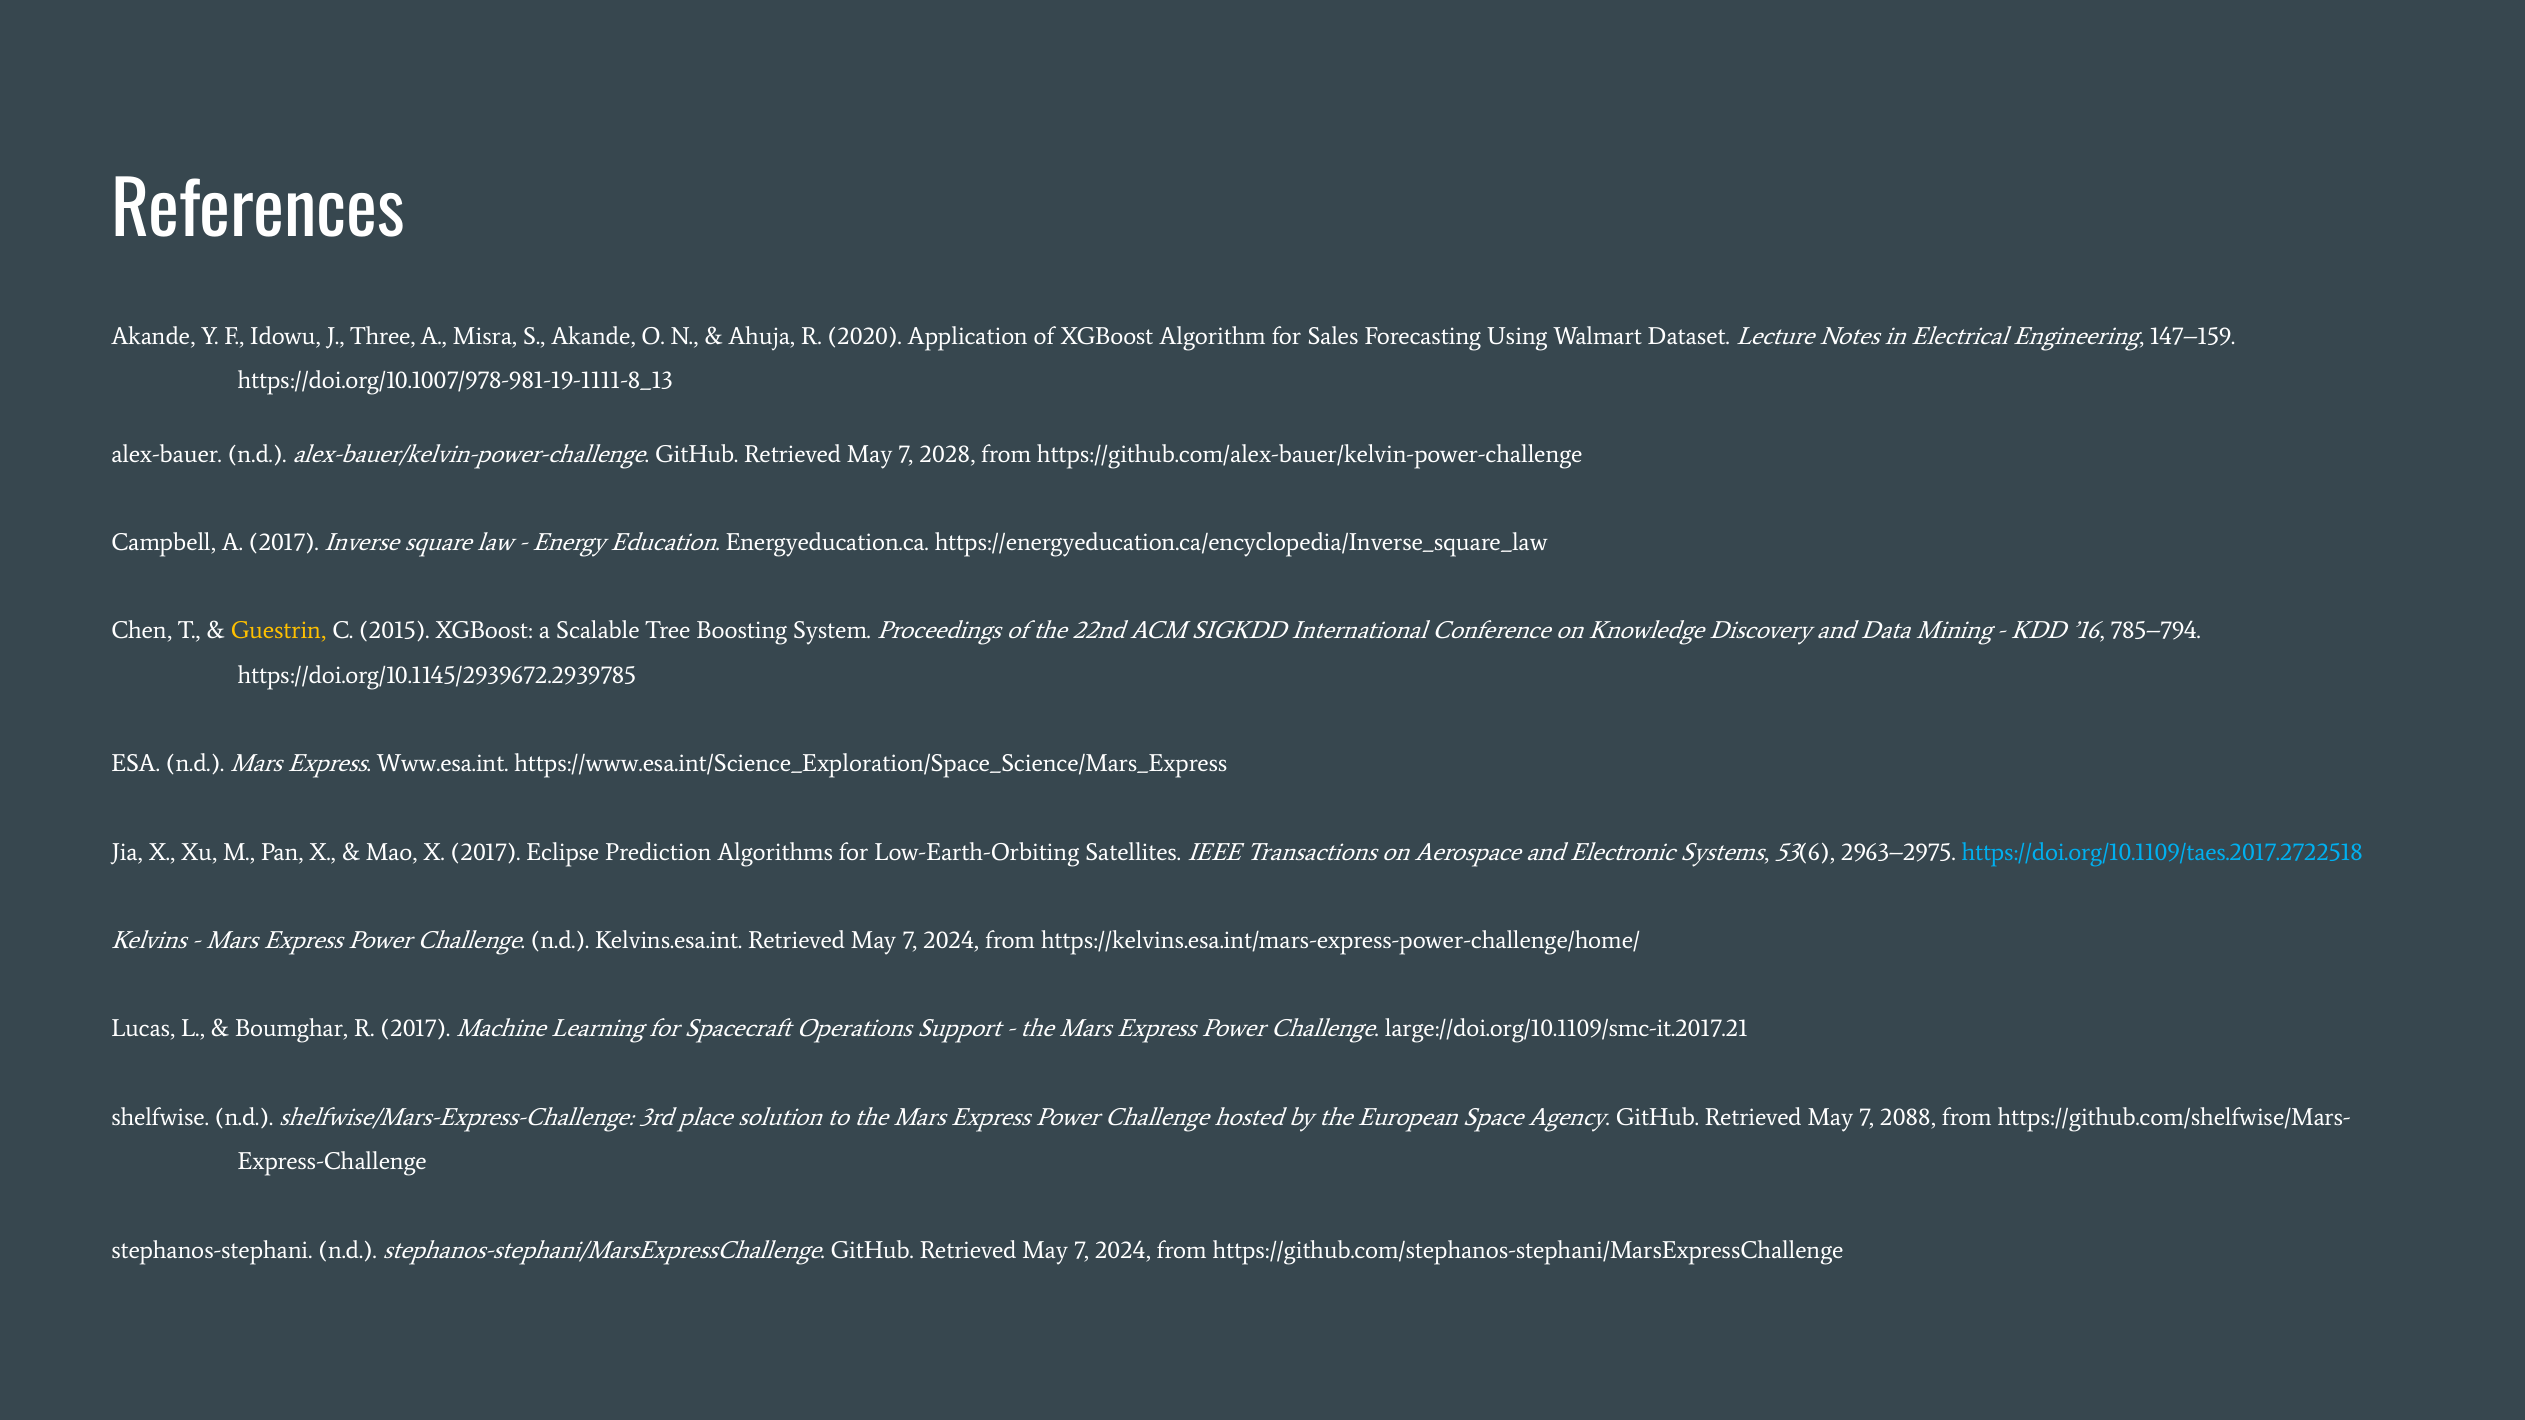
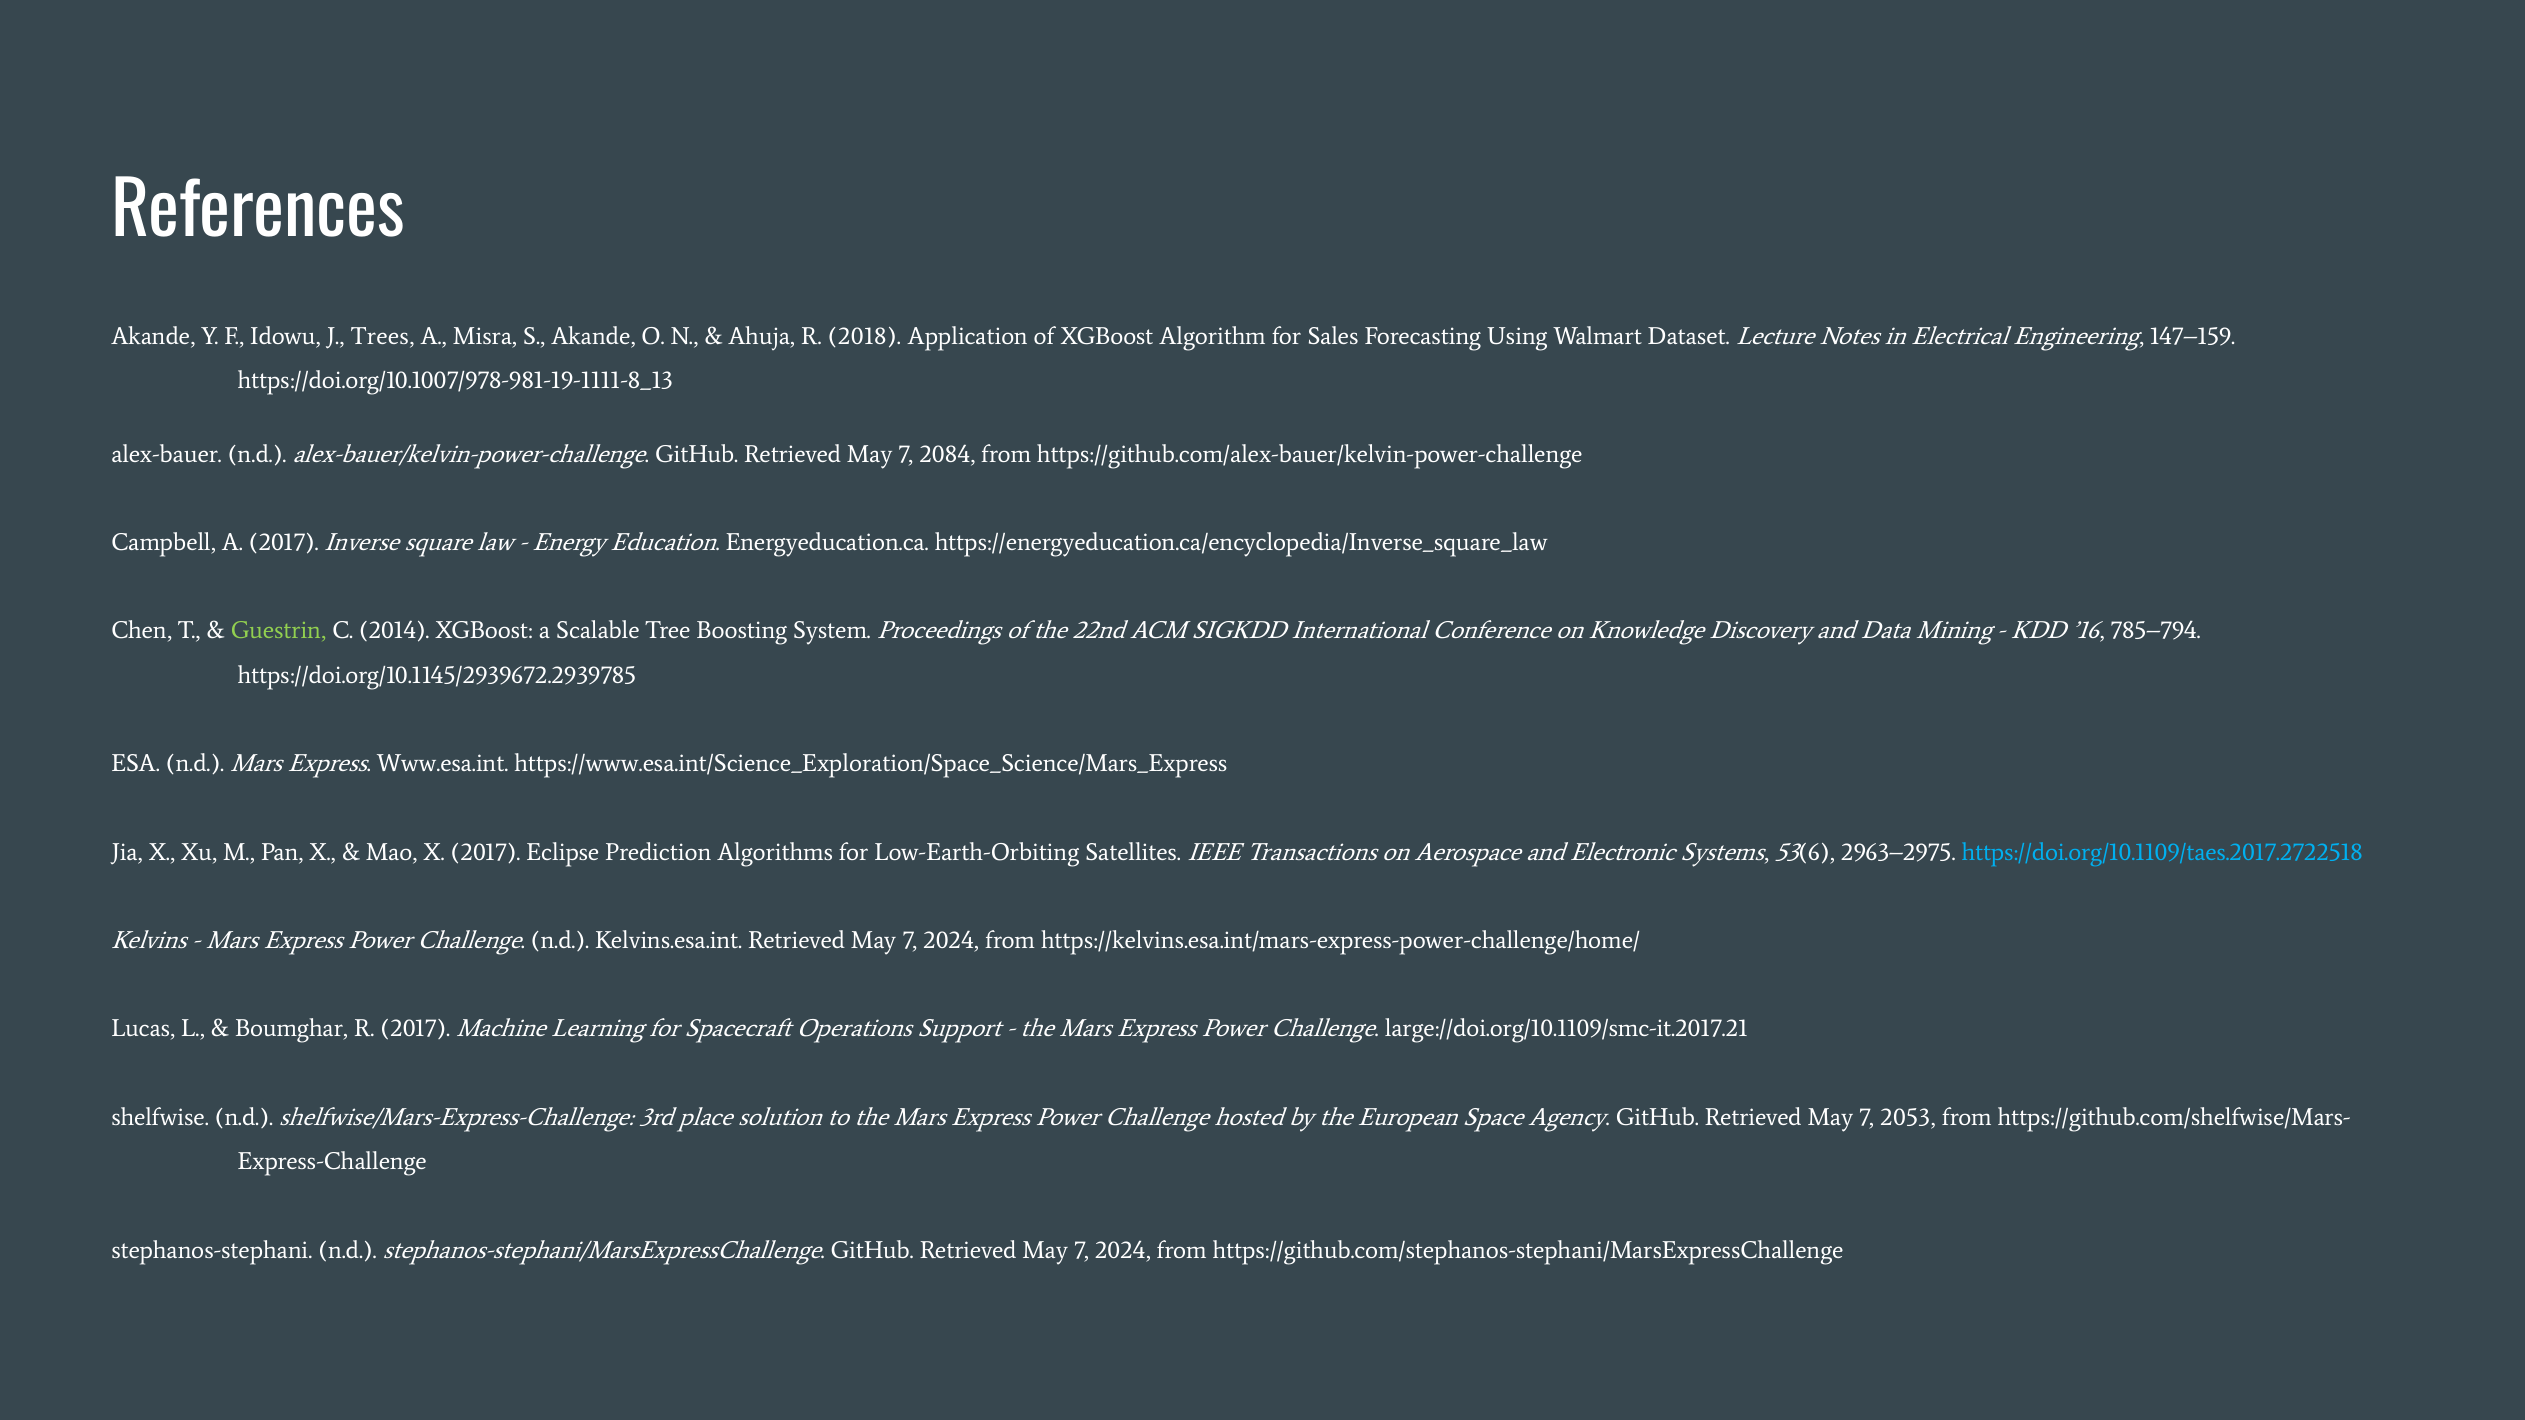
Three: Three -> Trees
2020: 2020 -> 2018
2028: 2028 -> 2084
Guestrin colour: yellow -> light green
2015: 2015 -> 2014
2088: 2088 -> 2053
